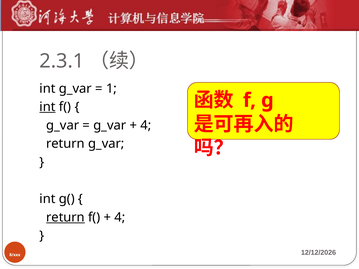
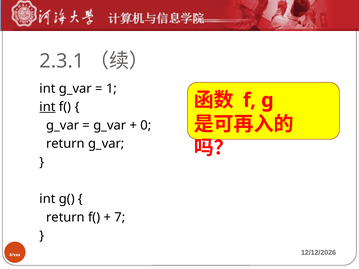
4 at (146, 125): 4 -> 0
return at (65, 217) underline: present -> none
4 at (120, 217): 4 -> 7
